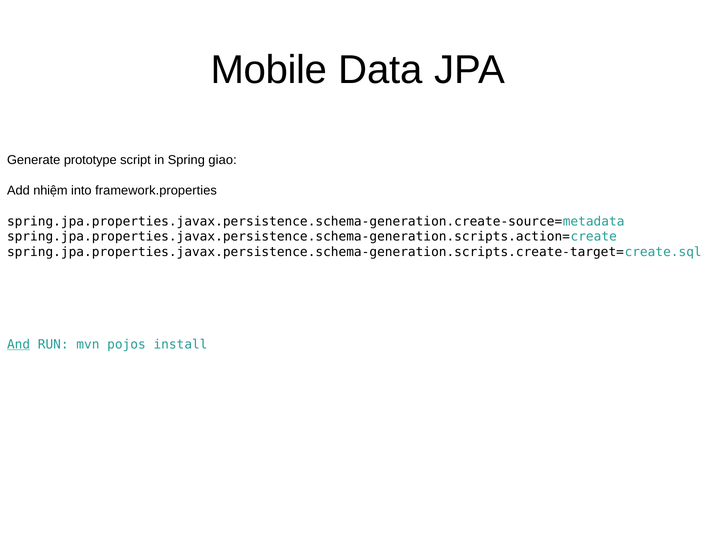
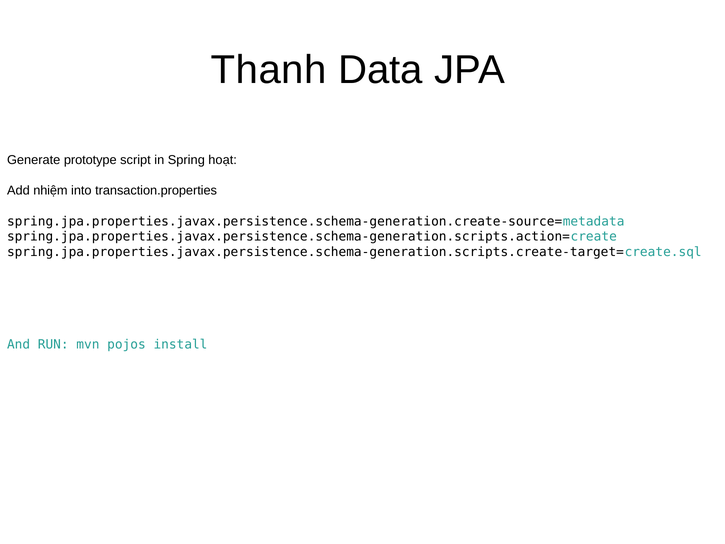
Mobile: Mobile -> Thanh
giao: giao -> hoạt
framework.properties: framework.properties -> transaction.properties
And underline: present -> none
